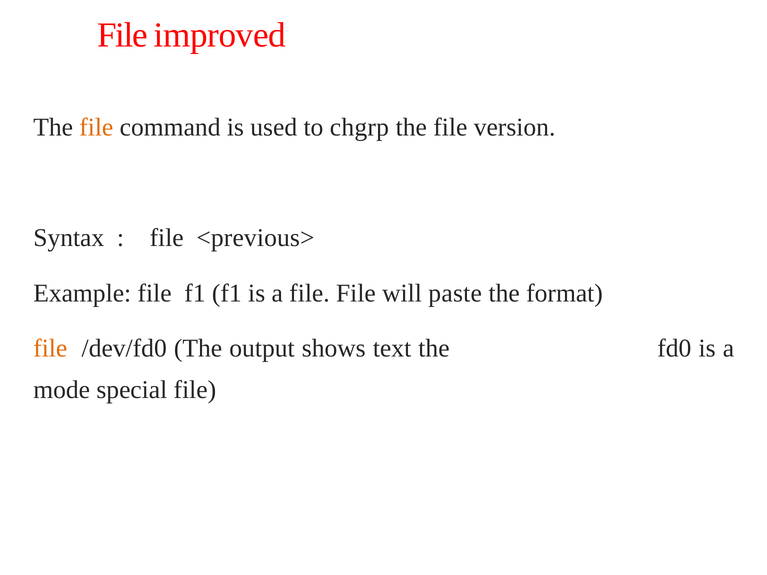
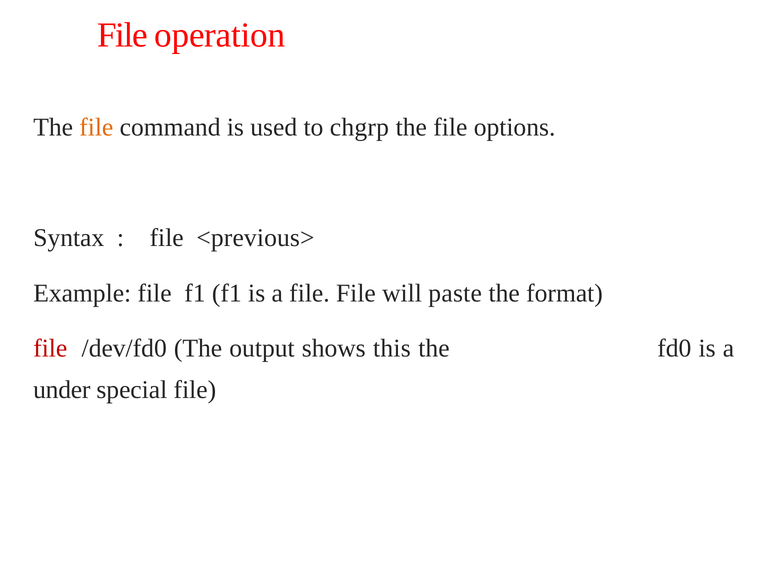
improved: improved -> operation
version: version -> options
file at (50, 349) colour: orange -> red
text: text -> this
mode: mode -> under
